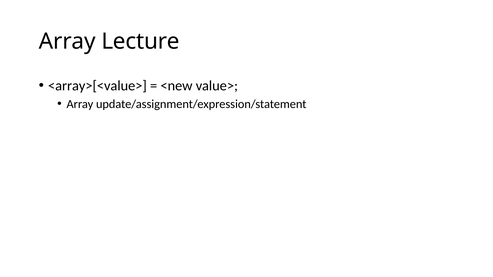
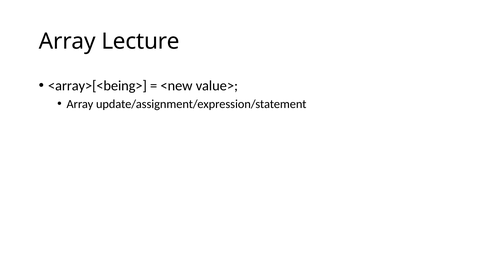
<array>[<value>: <array>[<value> -> <array>[<being>
